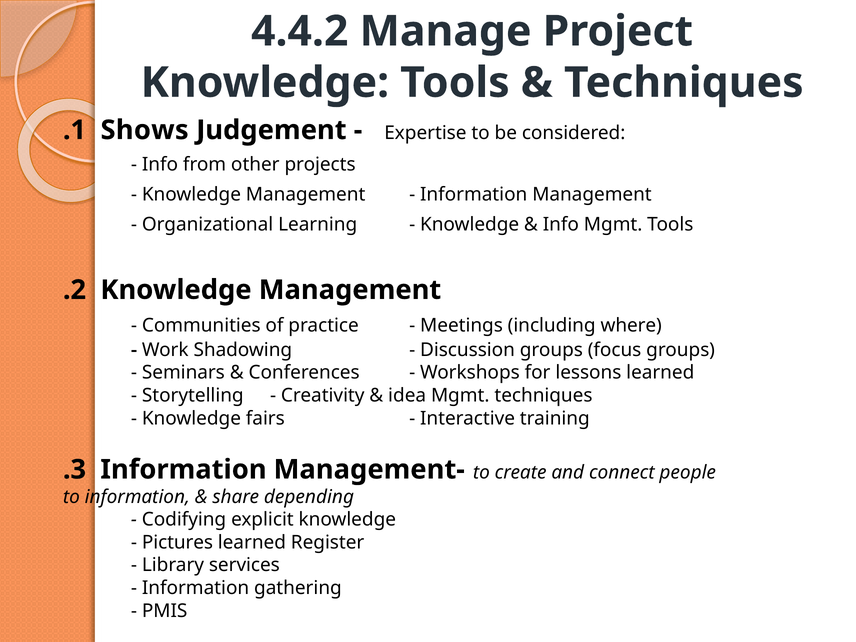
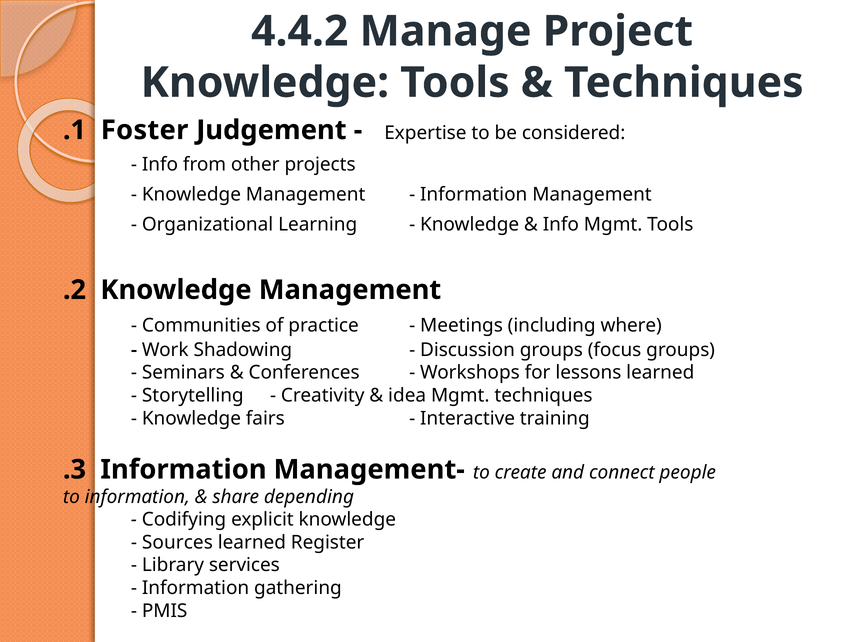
Shows: Shows -> Foster
Pictures: Pictures -> Sources
